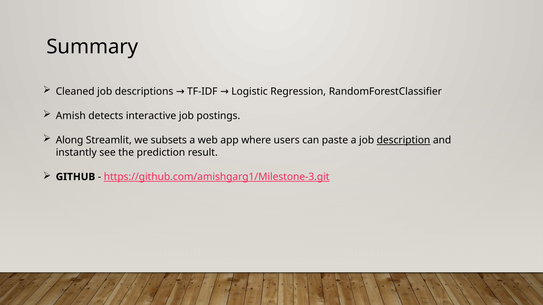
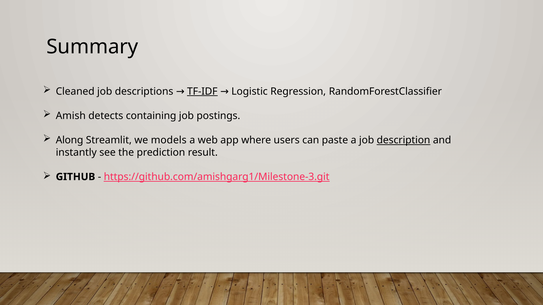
TF-IDF underline: none -> present
interactive: interactive -> containing
subsets: subsets -> models
